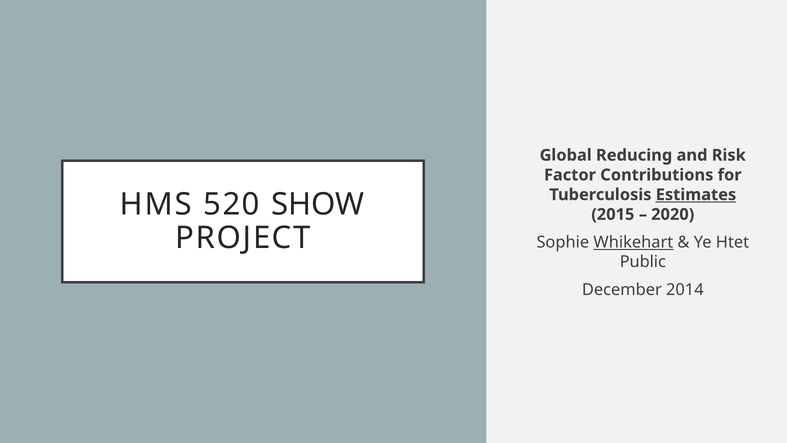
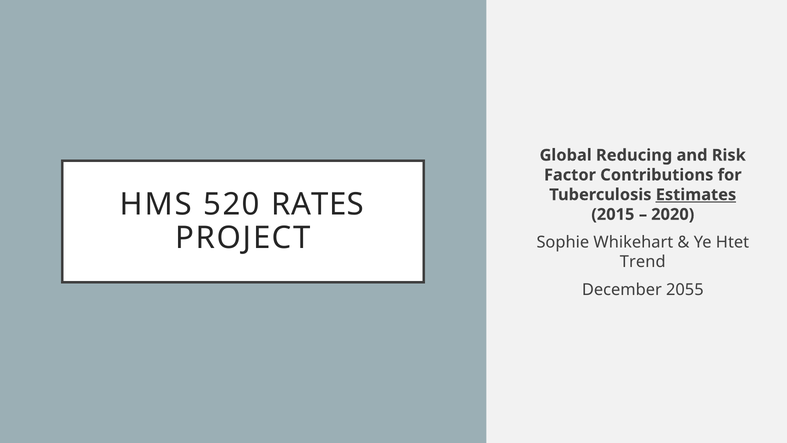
SHOW: SHOW -> RATES
Whikehart underline: present -> none
Public: Public -> Trend
2014: 2014 -> 2055
